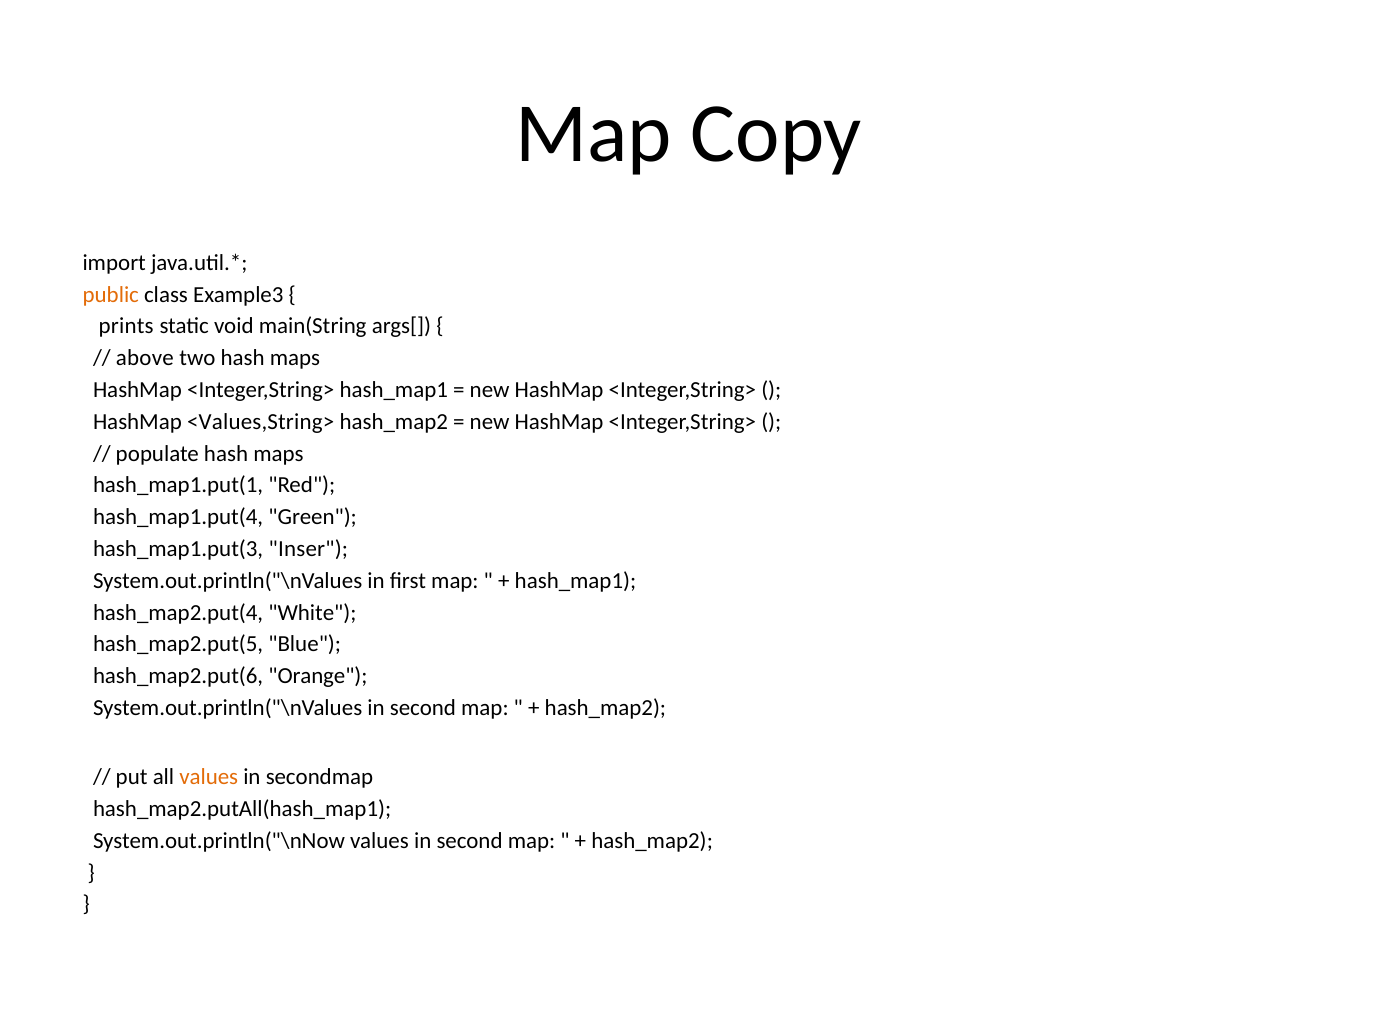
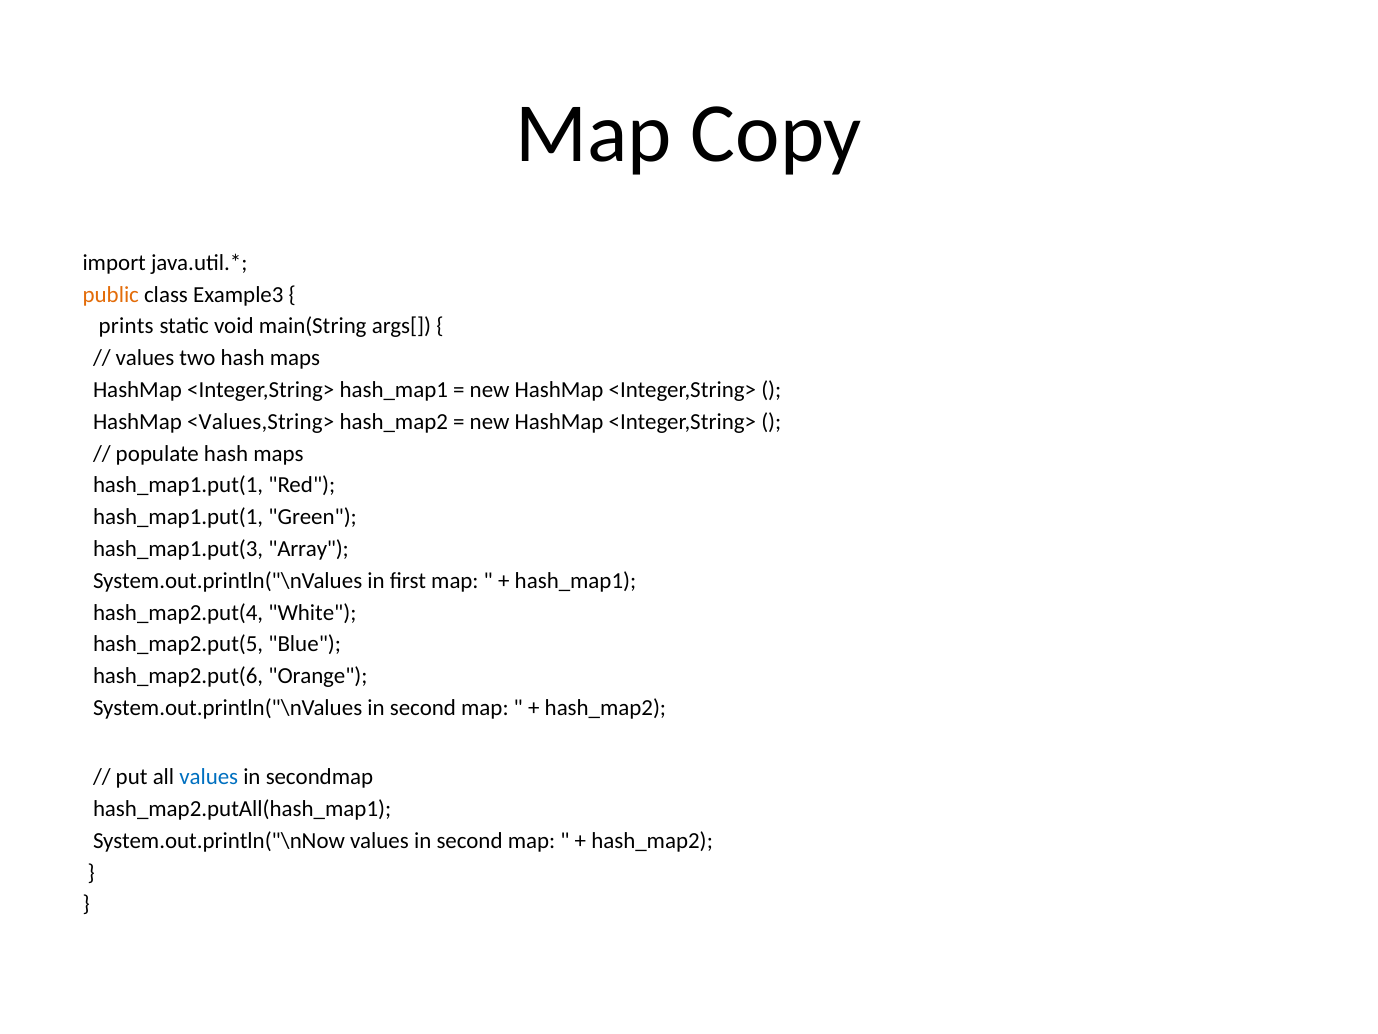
above at (145, 358): above -> values
hash_map1.put(4 at (178, 517): hash_map1.put(4 -> hash_map1.put(1
Inser: Inser -> Array
values at (209, 777) colour: orange -> blue
